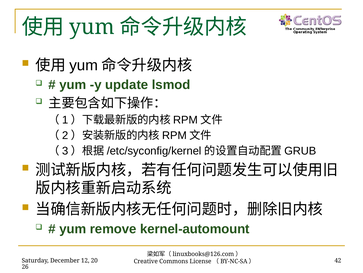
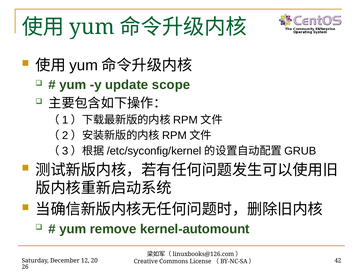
lsmod: lsmod -> scope
